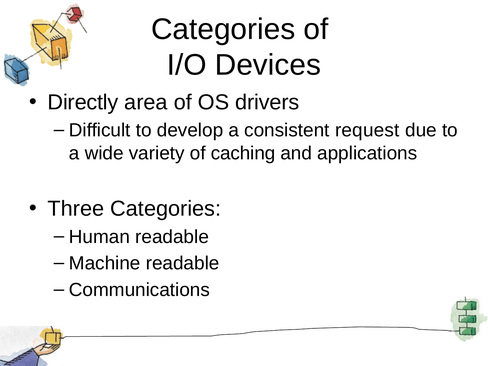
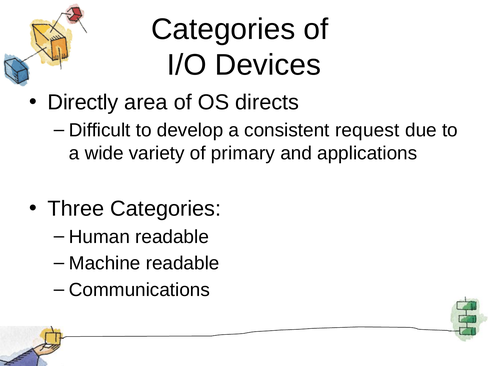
drivers: drivers -> directs
caching: caching -> primary
